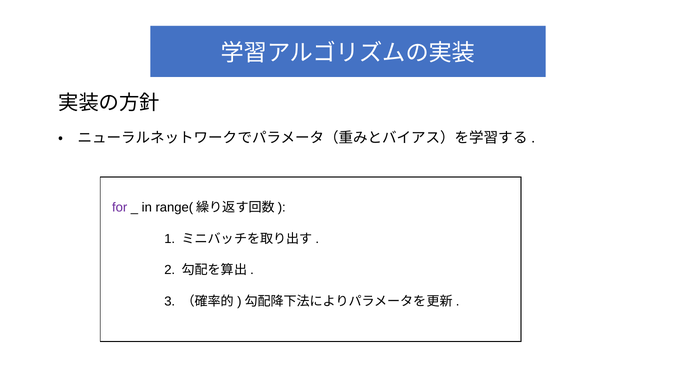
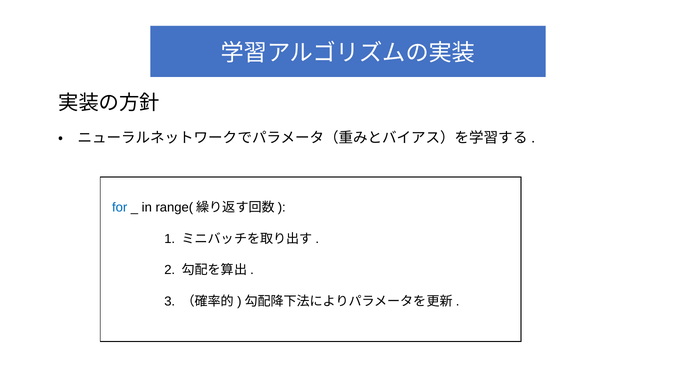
for colour: purple -> blue
